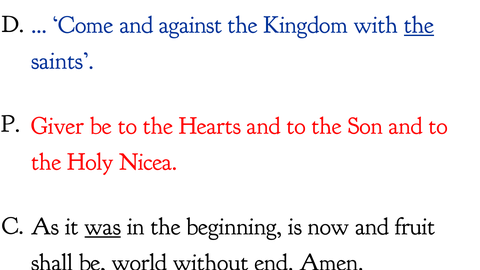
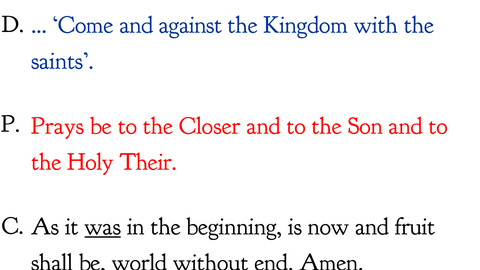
the at (419, 25) underline: present -> none
Giver: Giver -> Prays
Hearts: Hearts -> Closer
Nicea: Nicea -> Their
